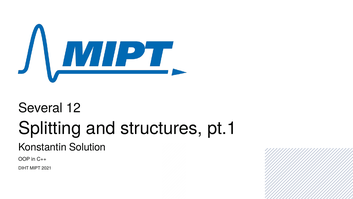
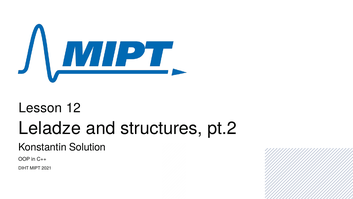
Several: Several -> Lesson
Splitting: Splitting -> Leladze
pt.1: pt.1 -> pt.2
